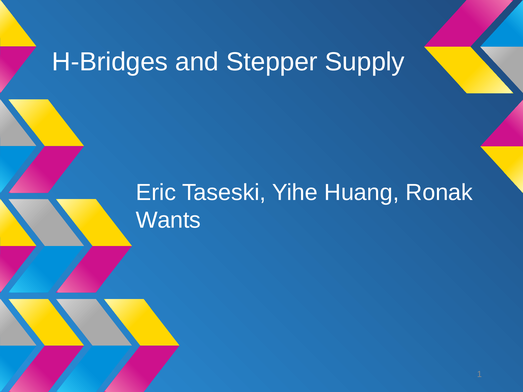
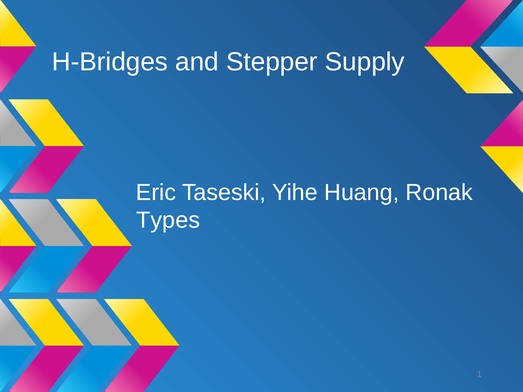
Wants: Wants -> Types
